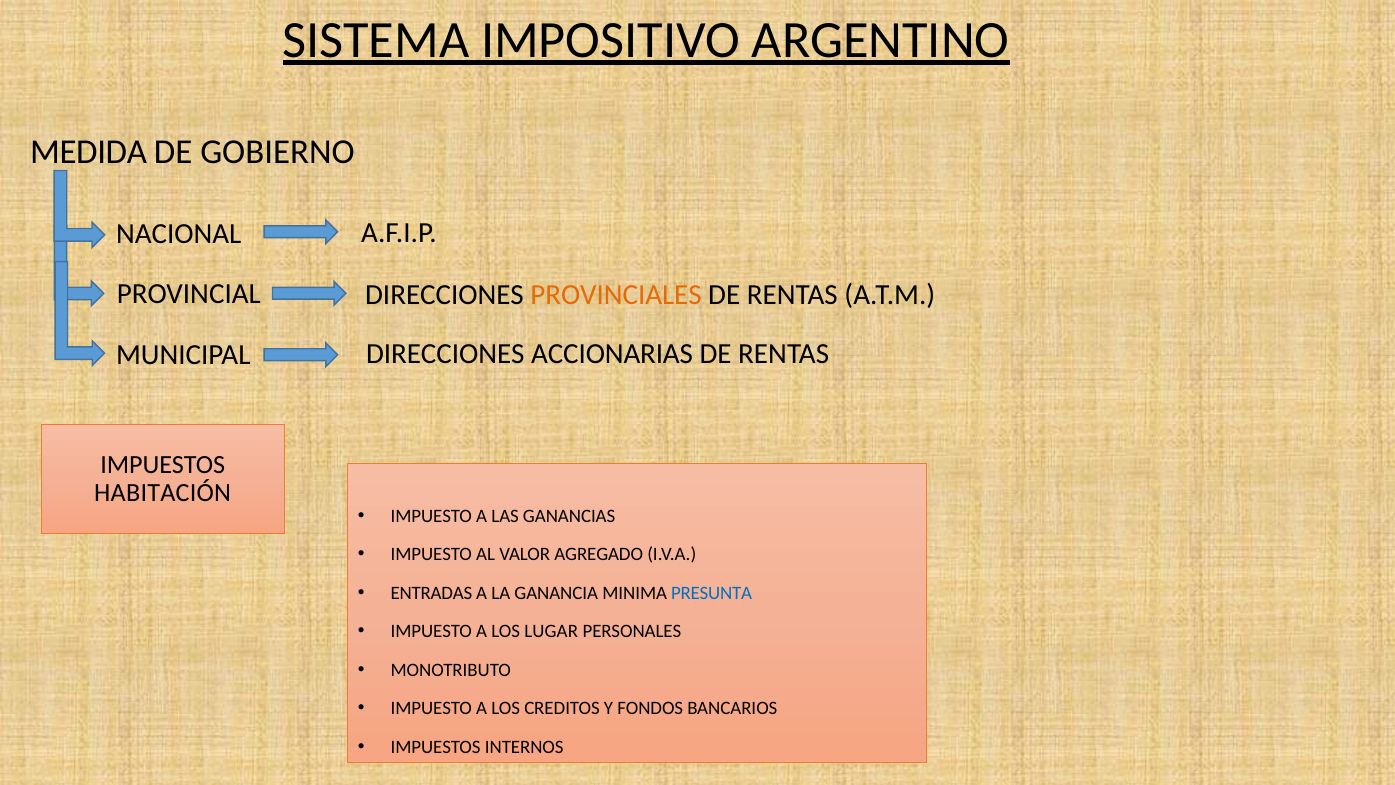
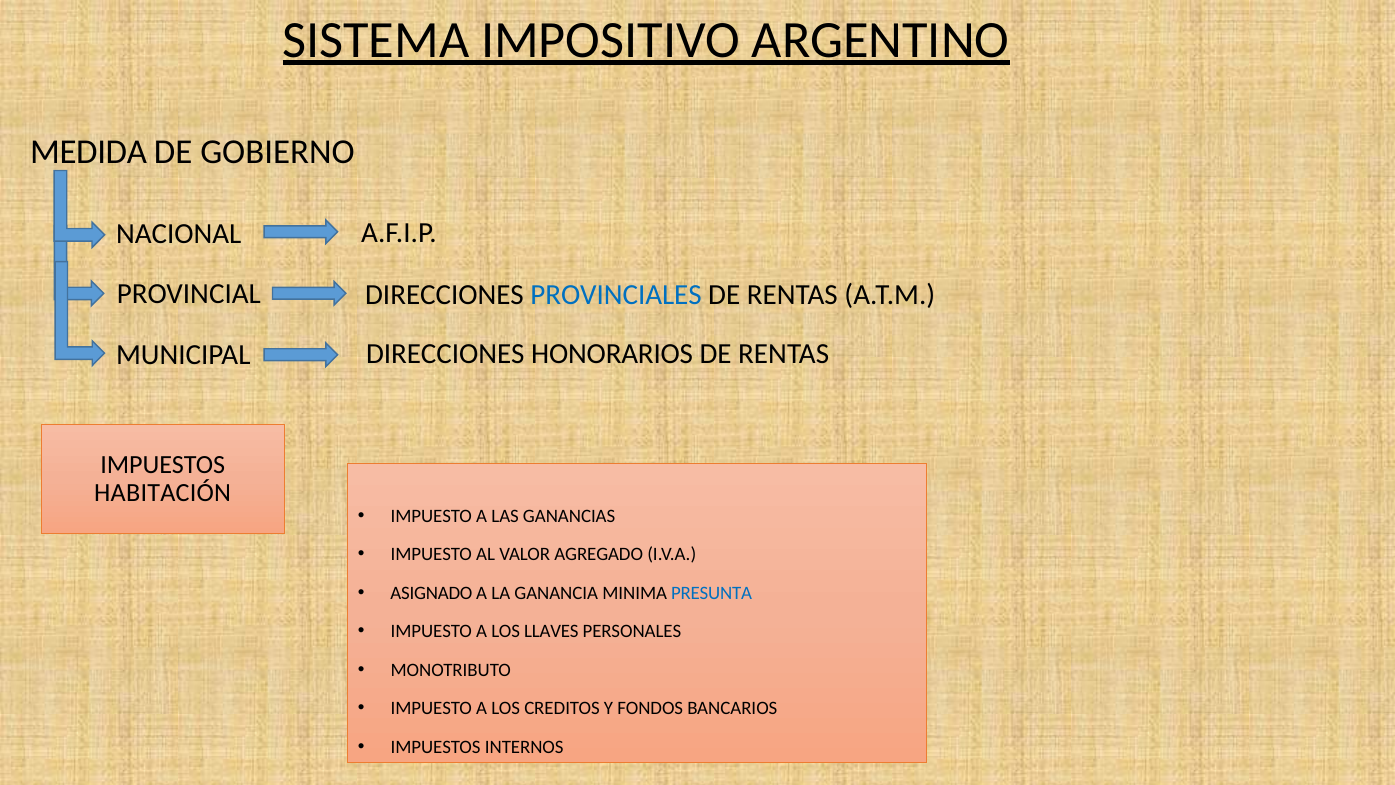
PROVINCIALES colour: orange -> blue
ACCIONARIAS: ACCIONARIAS -> HONORARIOS
ENTRADAS: ENTRADAS -> ASIGNADO
LUGAR: LUGAR -> LLAVES
